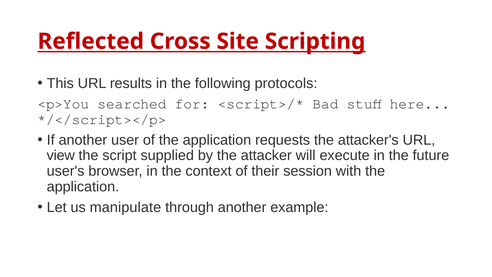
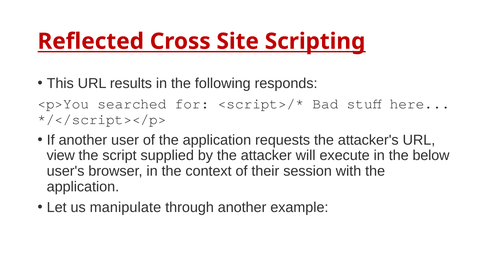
protocols: protocols -> responds
future: future -> below
